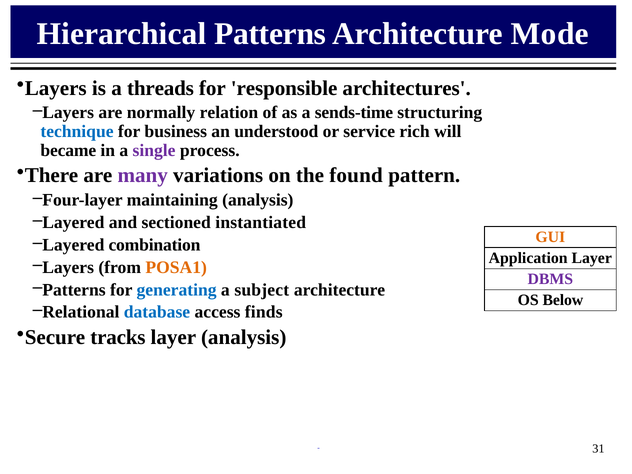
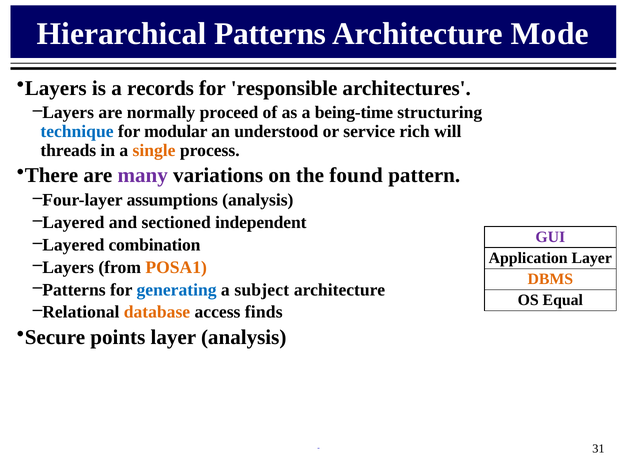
threads: threads -> records
relation: relation -> proceed
sends-time: sends-time -> being-time
business: business -> modular
became: became -> threads
single colour: purple -> orange
maintaining: maintaining -> assumptions
instantiated: instantiated -> independent
GUI colour: orange -> purple
DBMS colour: purple -> orange
Below: Below -> Equal
database colour: blue -> orange
tracks: tracks -> points
